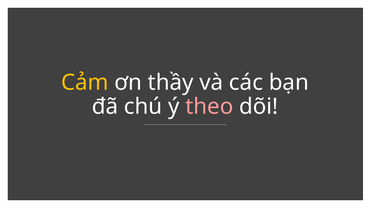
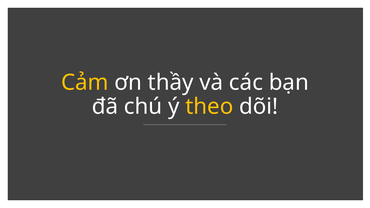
theo colour: pink -> yellow
